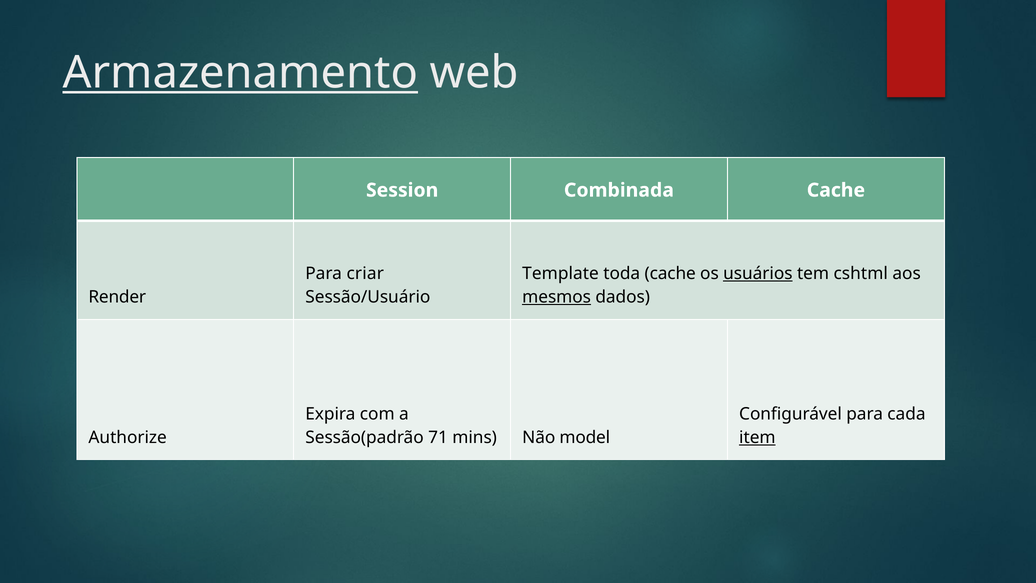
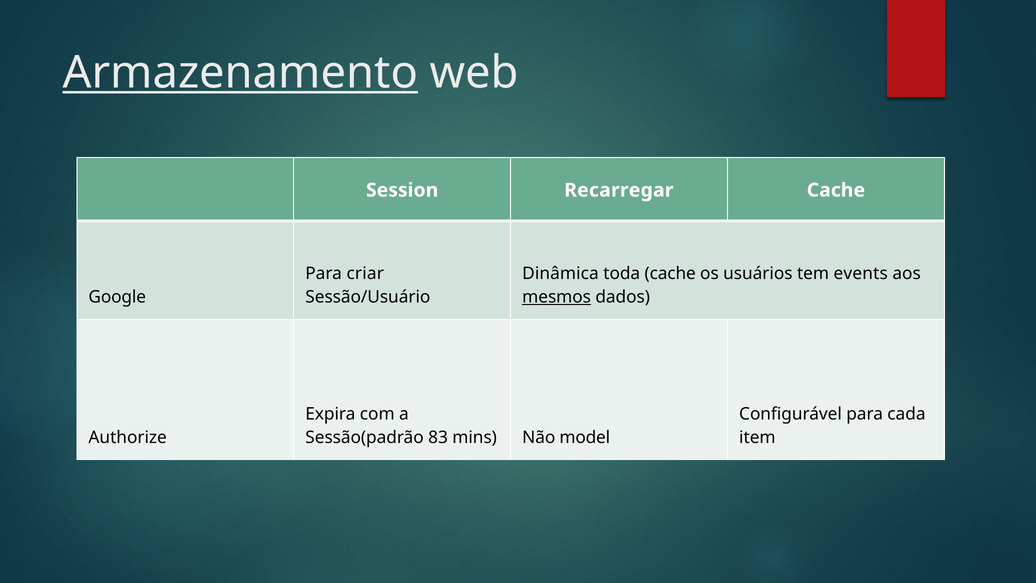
Combinada: Combinada -> Recarregar
Template: Template -> Dinâmica
usuários underline: present -> none
cshtml: cshtml -> events
Render: Render -> Google
71: 71 -> 83
item underline: present -> none
